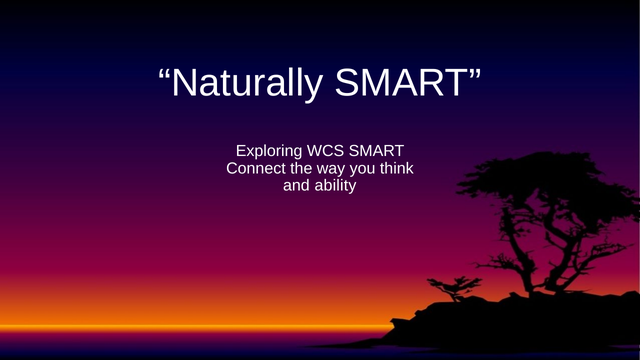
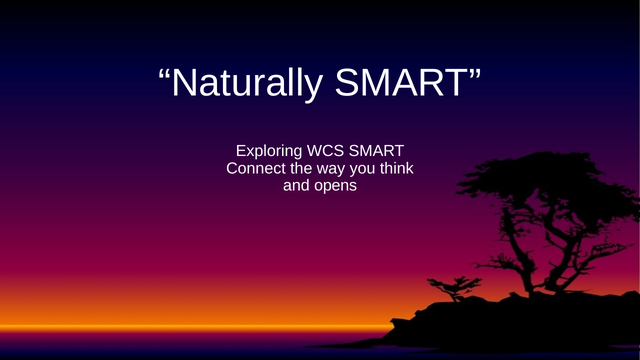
ability: ability -> opens
